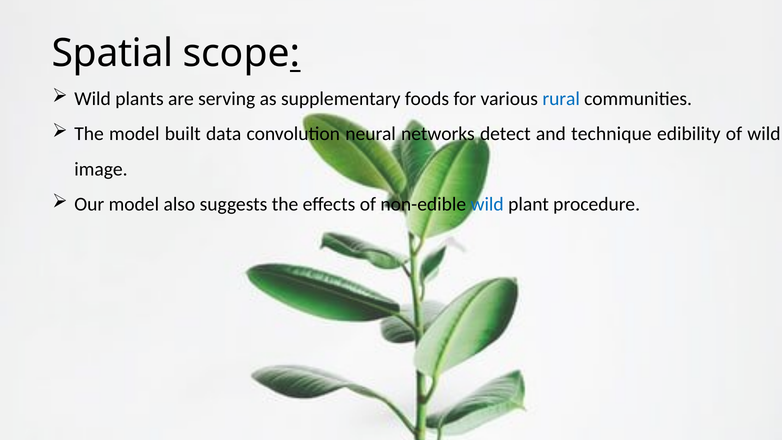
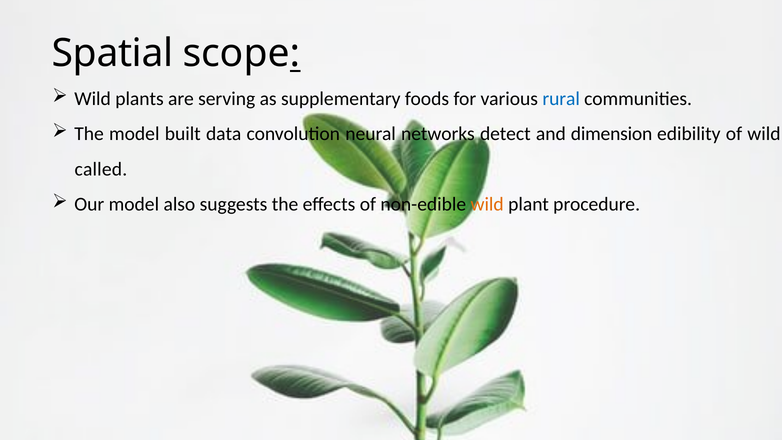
technique: technique -> dimension
image: image -> called
wild at (487, 204) colour: blue -> orange
